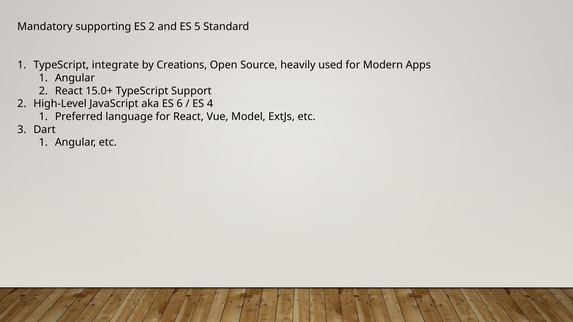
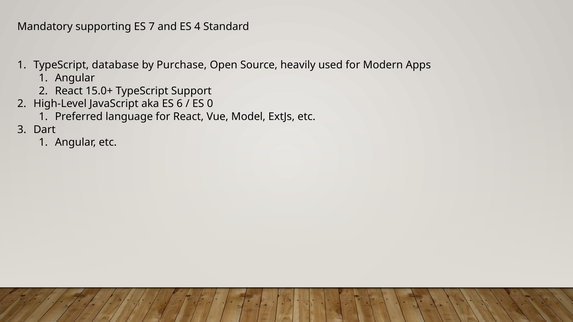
ES 2: 2 -> 7
5: 5 -> 4
integrate: integrate -> database
Creations: Creations -> Purchase
4: 4 -> 0
